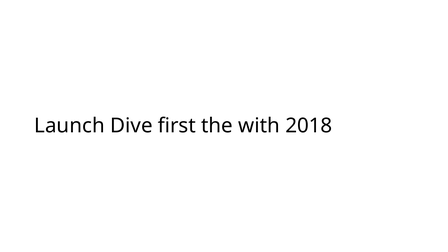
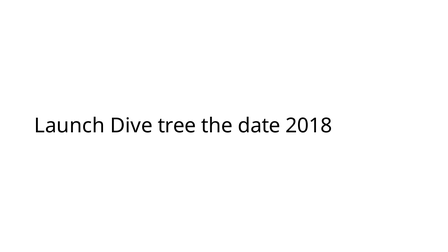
first: first -> tree
with: with -> date
